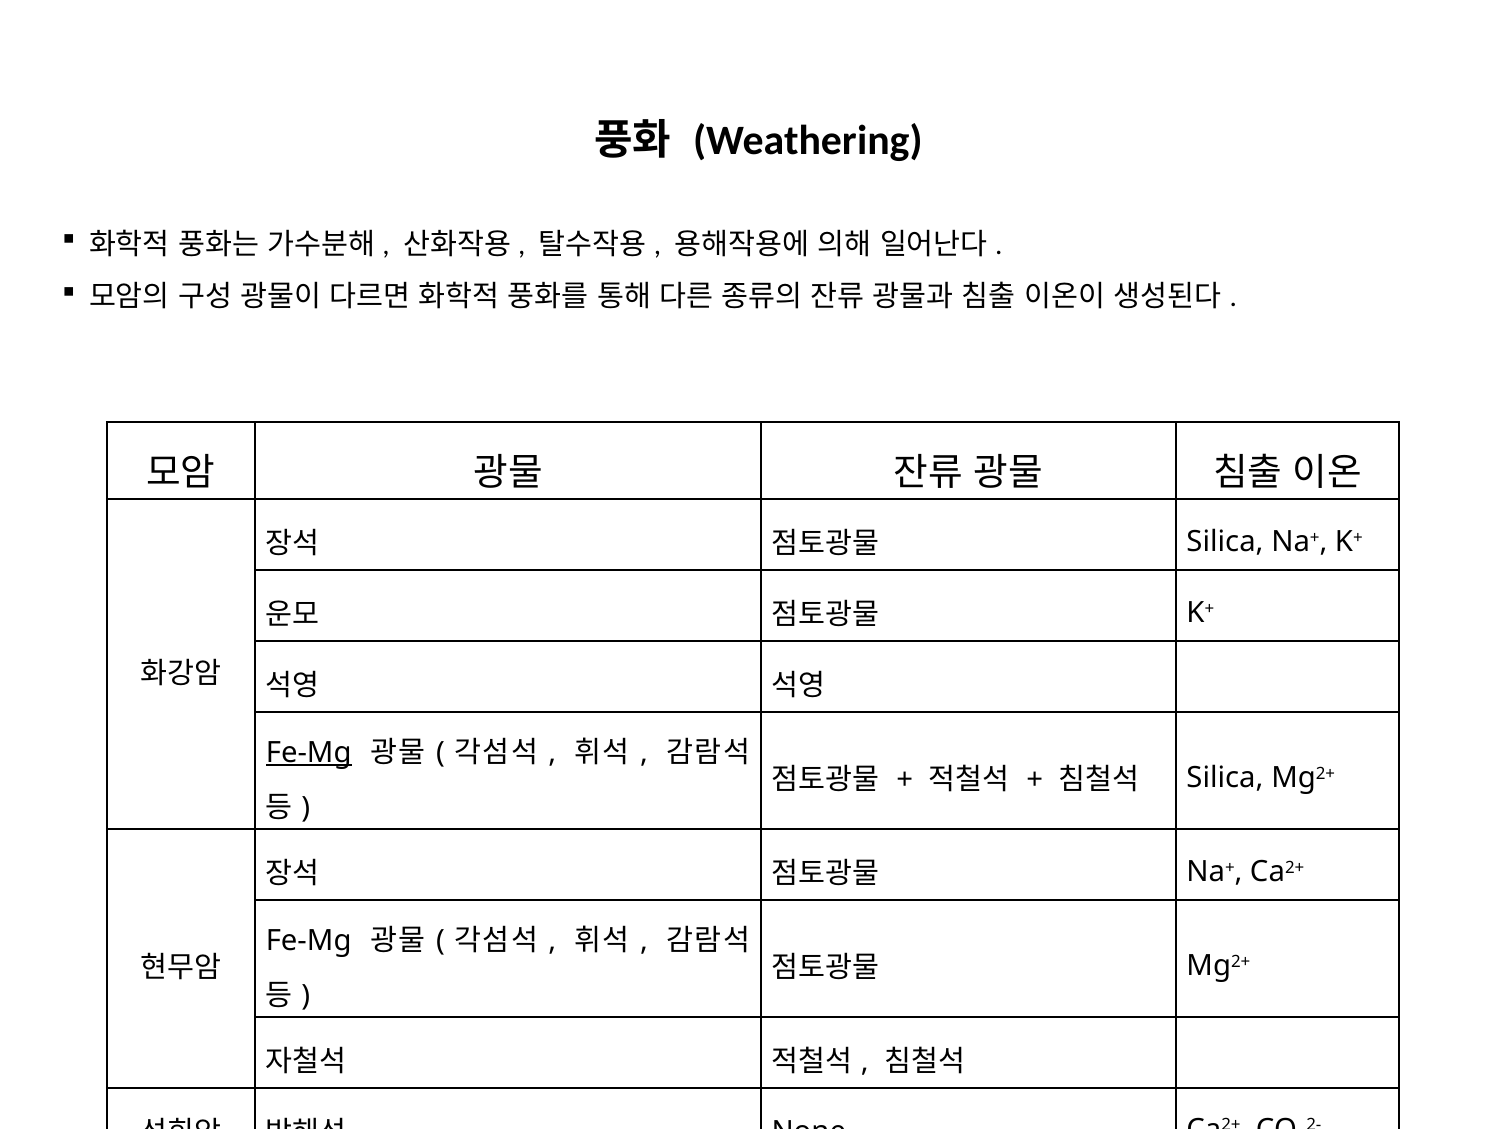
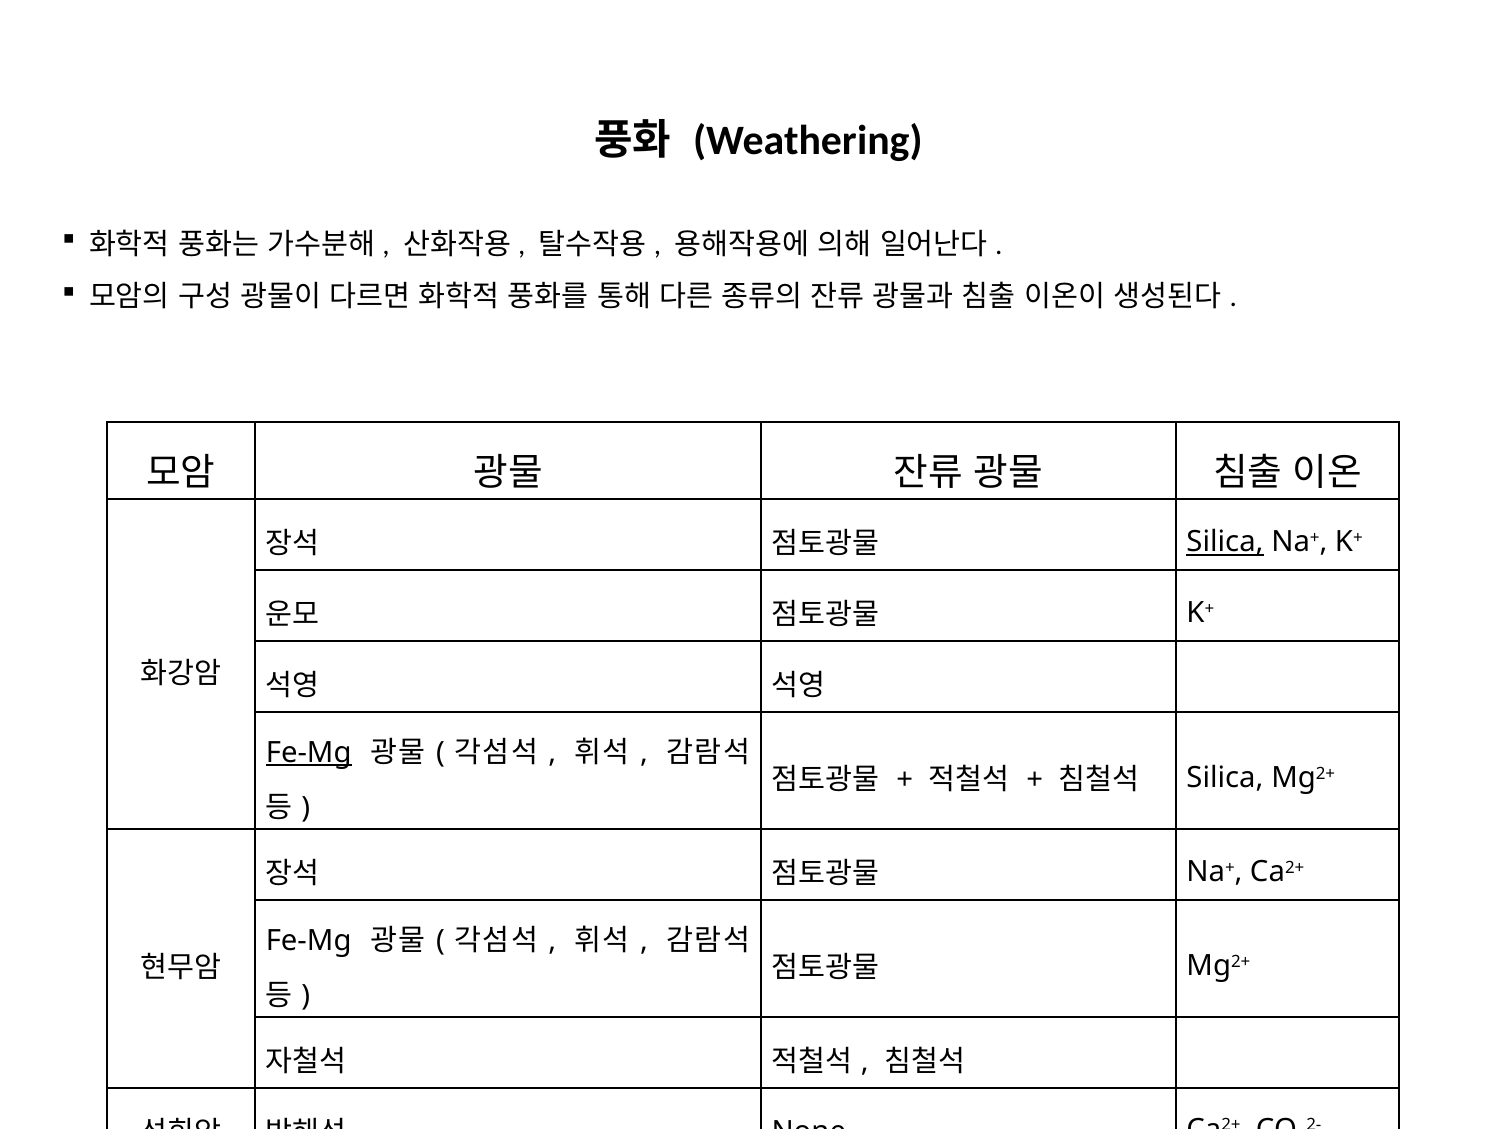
Silica at (1225, 542) underline: none -> present
